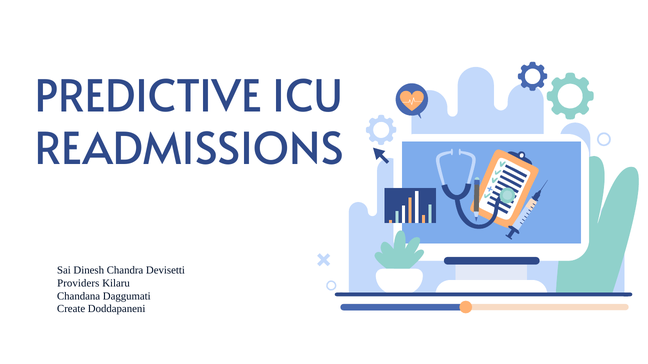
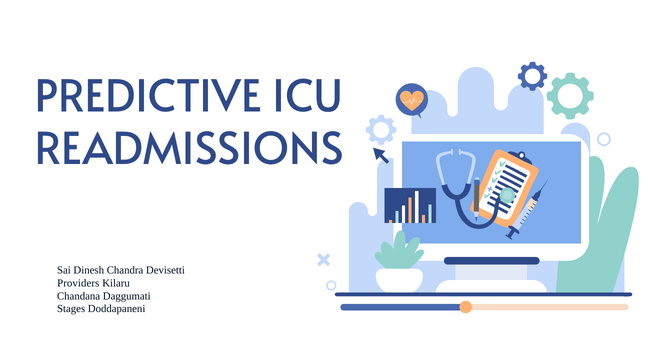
Create: Create -> Stages
